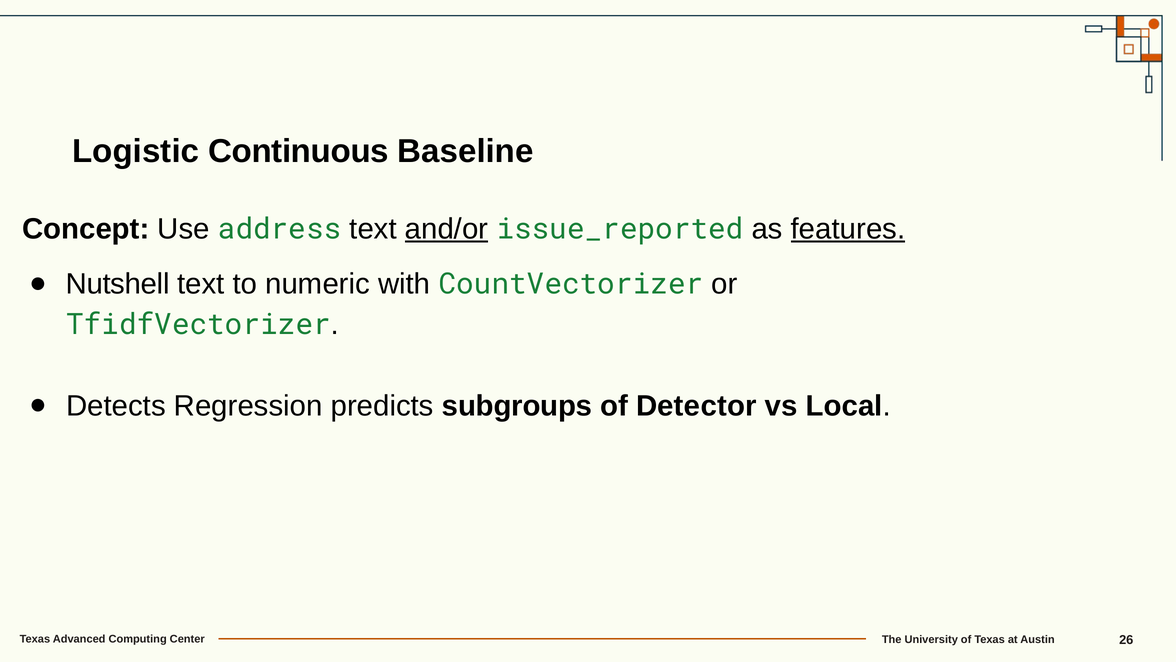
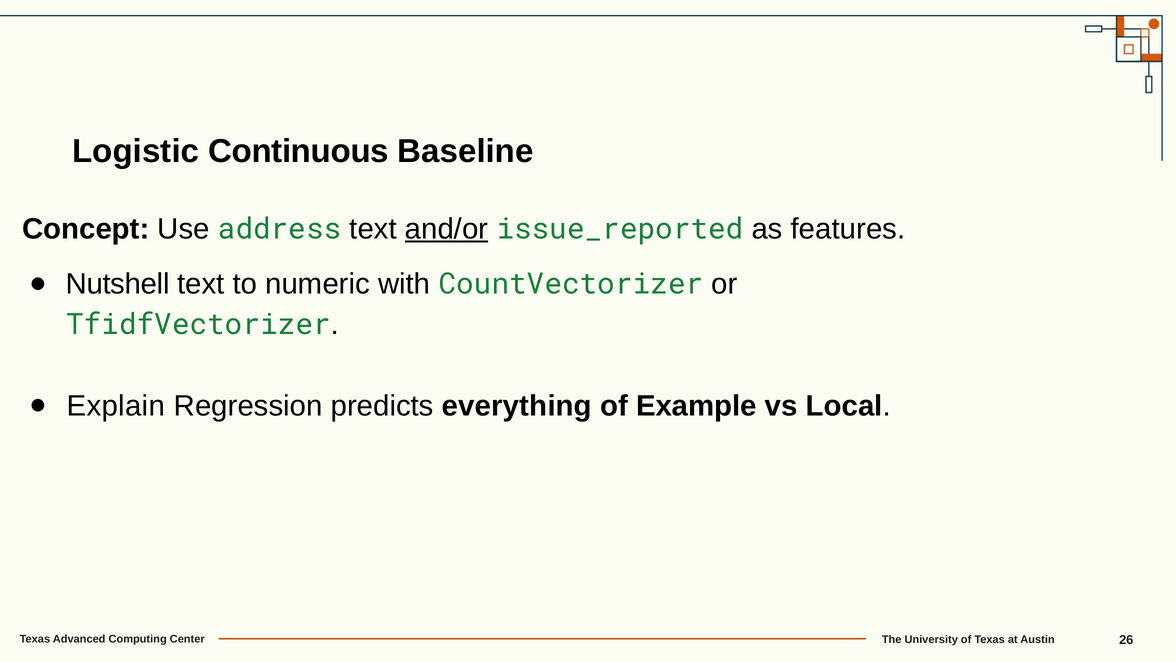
features underline: present -> none
Detects: Detects -> Explain
subgroups: subgroups -> everything
Detector: Detector -> Example
